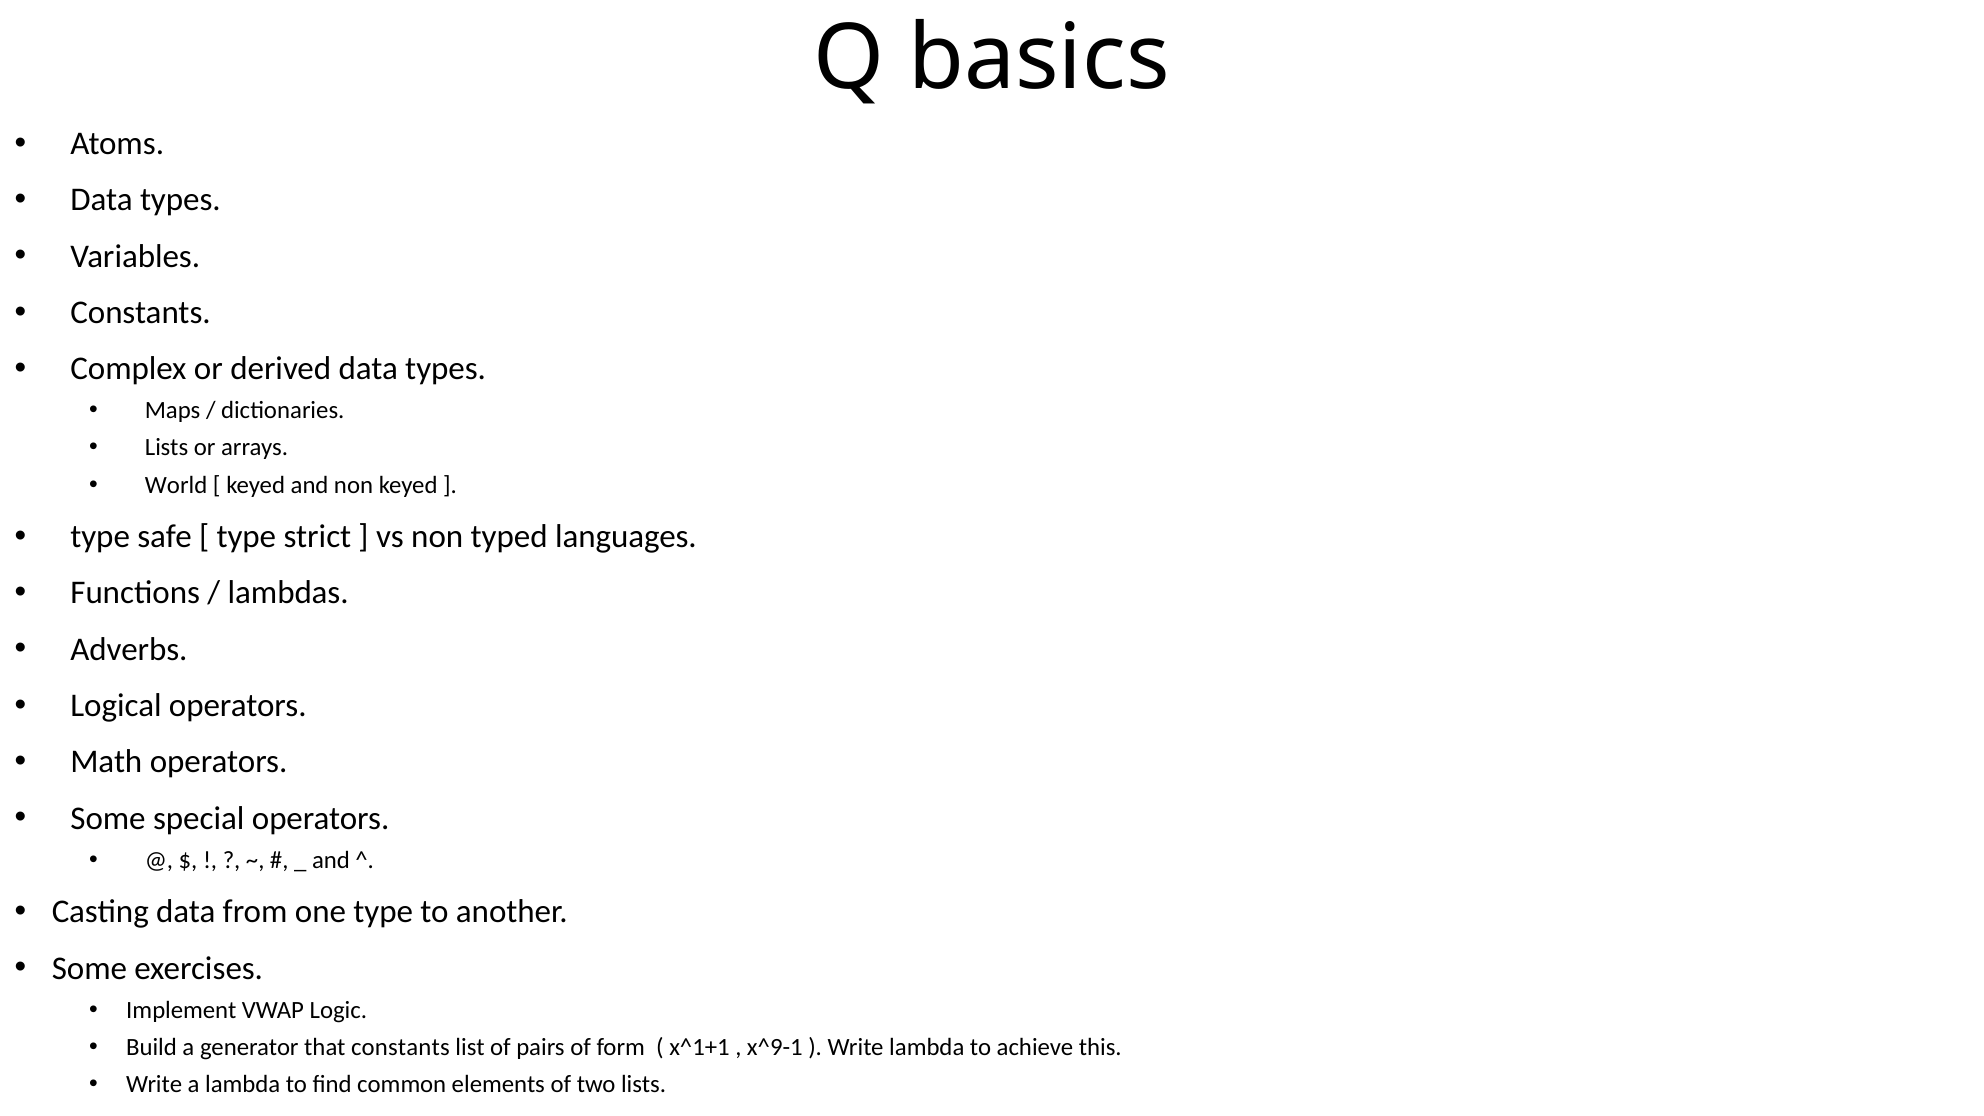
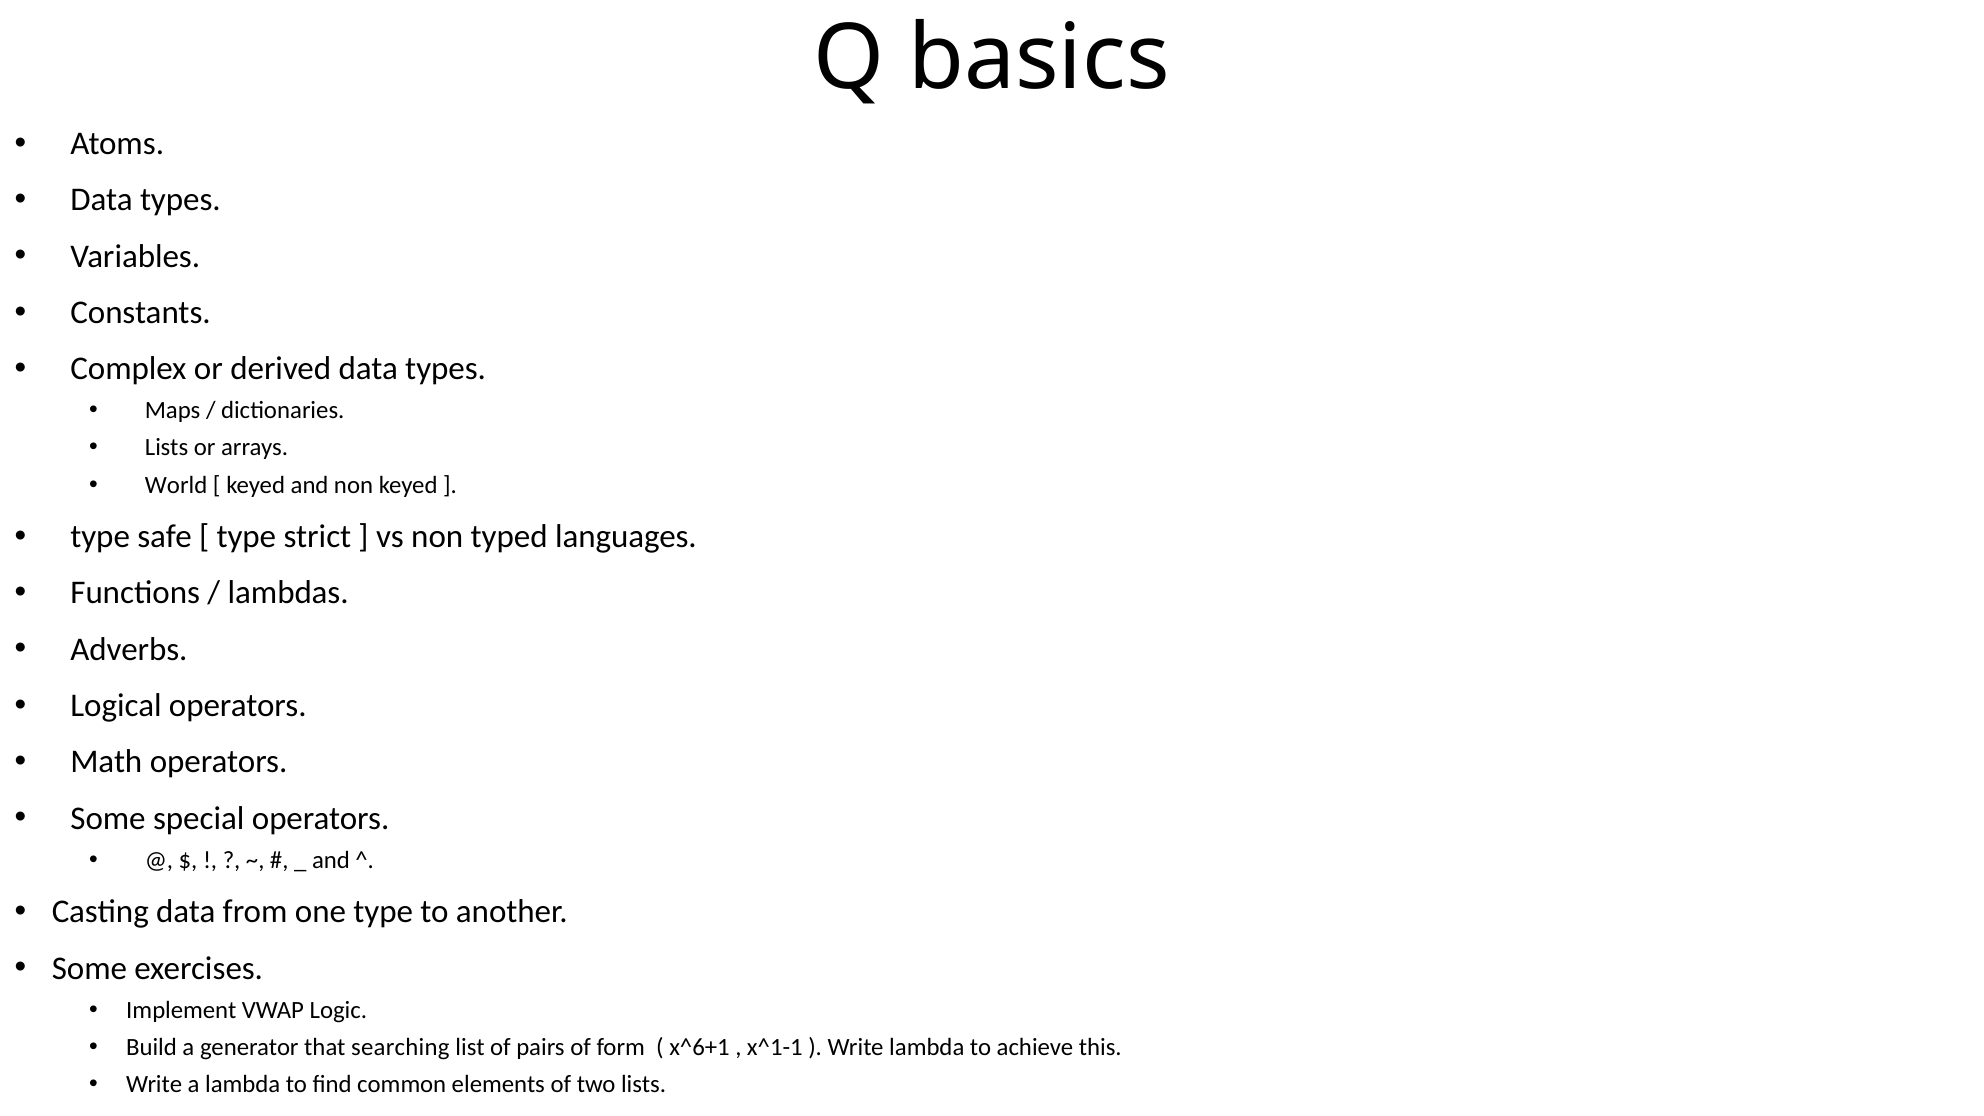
that constants: constants -> searching
x^1+1: x^1+1 -> x^6+1
x^9-1: x^9-1 -> x^1-1
